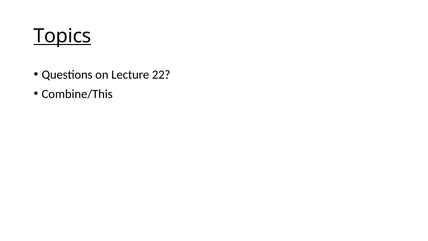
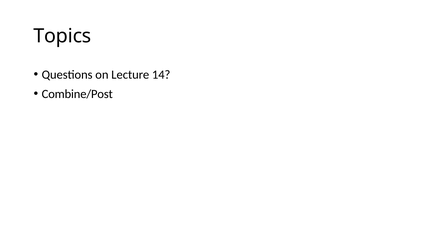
Topics underline: present -> none
22: 22 -> 14
Combine/This: Combine/This -> Combine/Post
